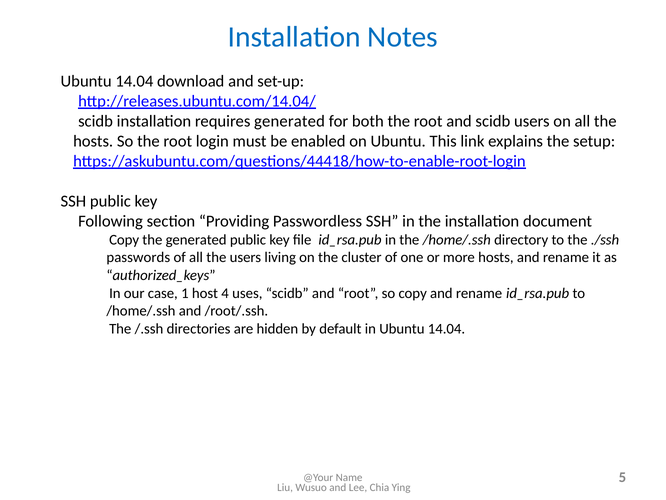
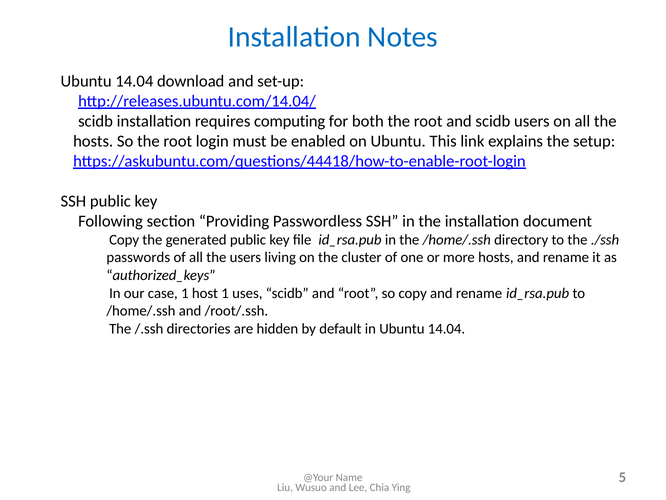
requires generated: generated -> computing
host 4: 4 -> 1
